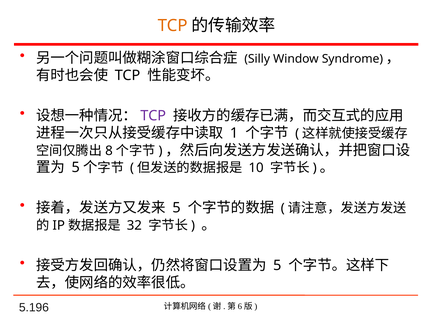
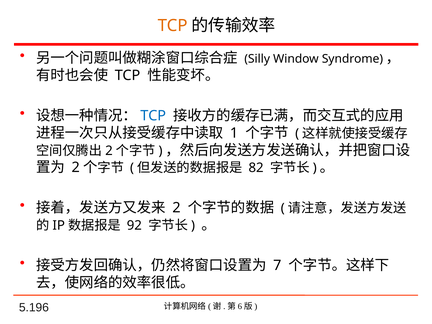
TCP at (153, 116) colour: purple -> blue
8 at (109, 151): 8 -> 2
5 at (76, 168): 5 -> 2
10: 10 -> 82
5 at (176, 208): 5 -> 2
32: 32 -> 92
5 at (277, 265): 5 -> 7
